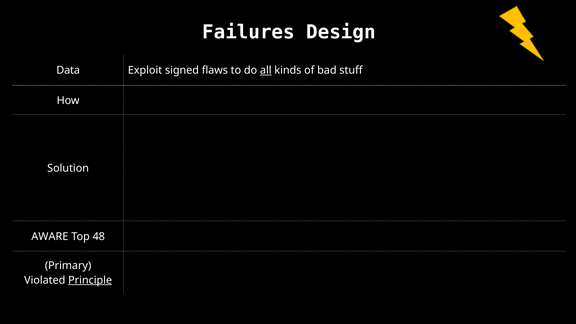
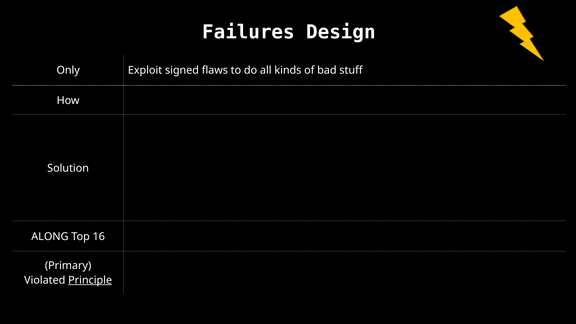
Data: Data -> Only
all underline: present -> none
AWARE: AWARE -> ALONG
48: 48 -> 16
